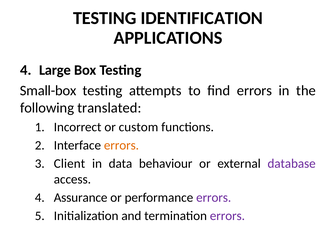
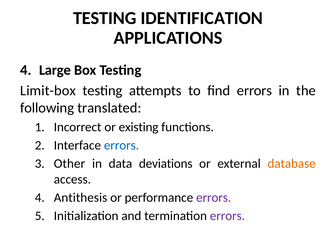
Small-box: Small-box -> Limit-box
custom: custom -> existing
errors at (121, 145) colour: orange -> blue
Client: Client -> Other
behaviour: behaviour -> deviations
database colour: purple -> orange
Assurance: Assurance -> Antithesis
